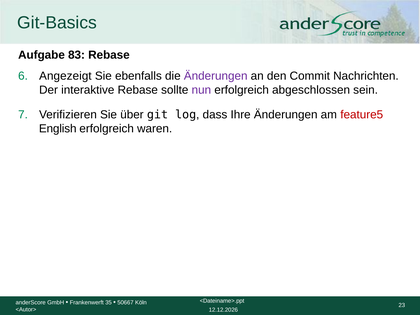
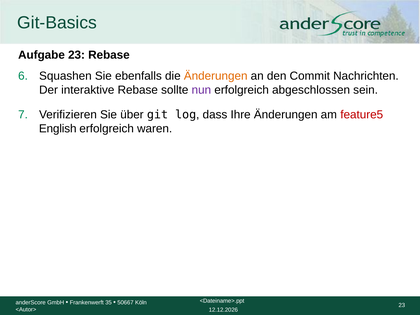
Aufgabe 83: 83 -> 23
Angezeigt: Angezeigt -> Squashen
Änderungen at (216, 76) colour: purple -> orange
